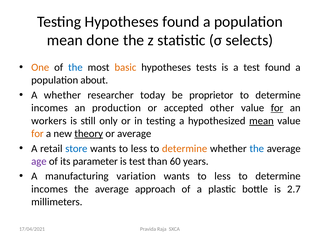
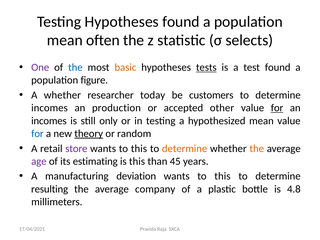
done: done -> often
One colour: orange -> purple
tests underline: none -> present
about: about -> figure
proprietor: proprietor -> customers
workers at (49, 121): workers -> incomes
mean at (261, 121) underline: present -> none
for at (37, 134) colour: orange -> blue
or average: average -> random
store colour: blue -> purple
less at (139, 148): less -> this
the at (257, 148) colour: blue -> orange
parameter: parameter -> estimating
is test: test -> this
60: 60 -> 45
variation: variation -> deviation
less at (222, 176): less -> this
incomes at (49, 189): incomes -> resulting
approach: approach -> company
2.7: 2.7 -> 4.8
